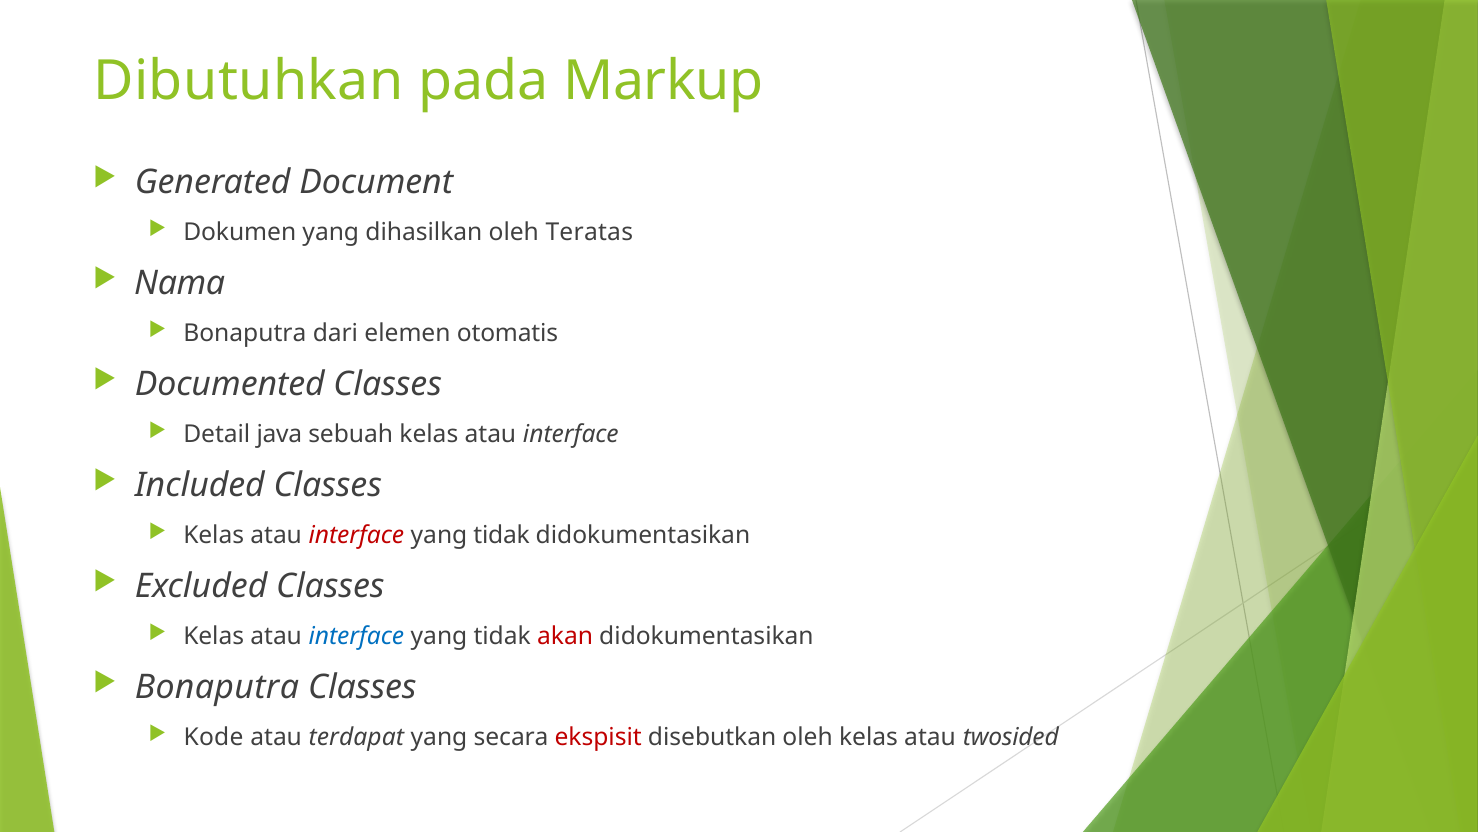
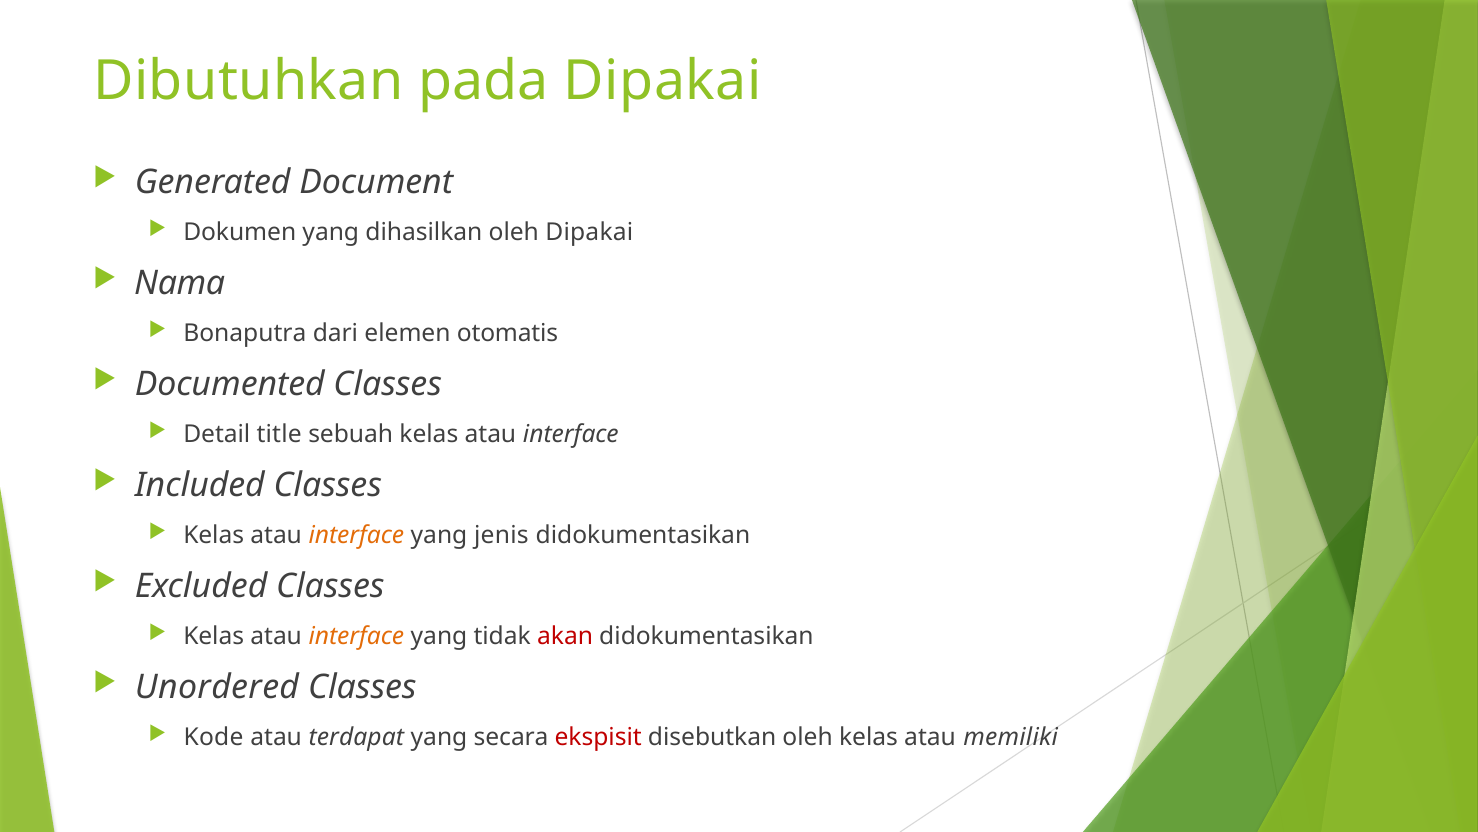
pada Markup: Markup -> Dipakai
oleh Teratas: Teratas -> Dipakai
java: java -> title
interface at (356, 535) colour: red -> orange
tidak at (502, 535): tidak -> jenis
interface at (356, 636) colour: blue -> orange
Bonaputra at (217, 687): Bonaputra -> Unordered
twosided: twosided -> memiliki
